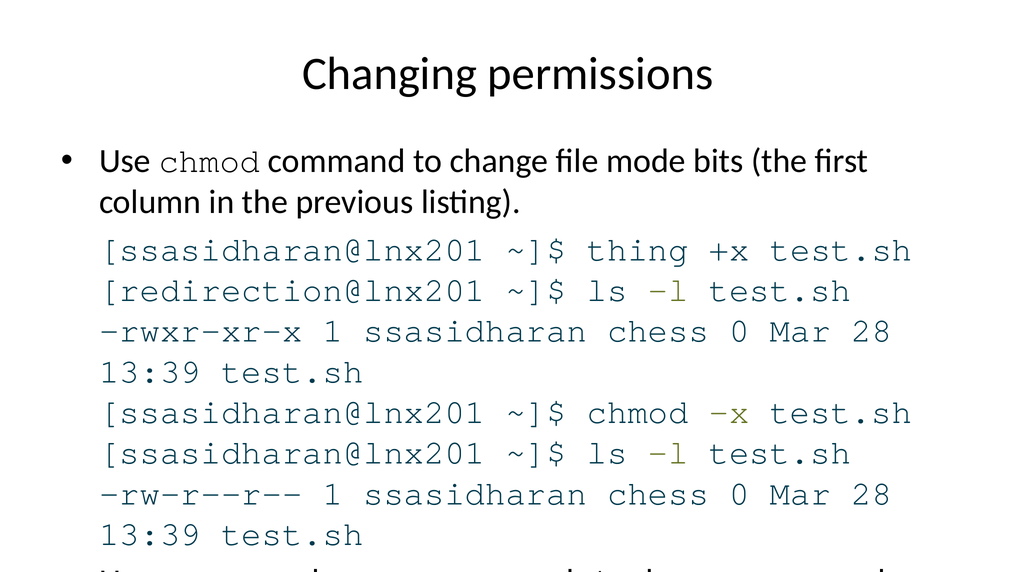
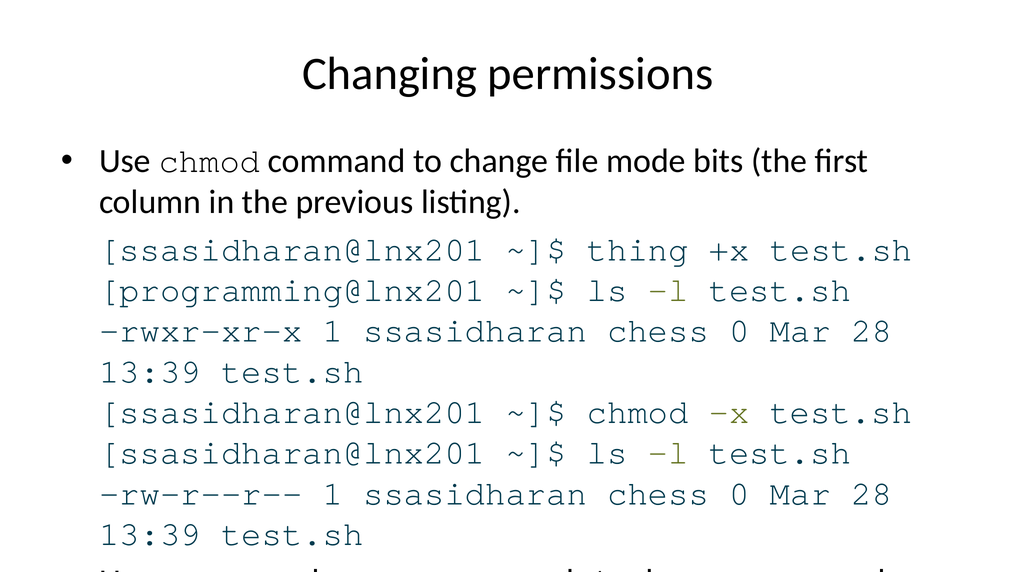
redirection@lnx201: redirection@lnx201 -> programming@lnx201
